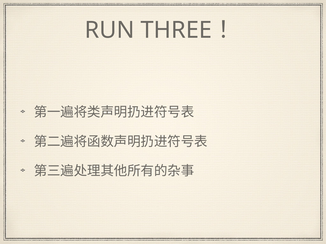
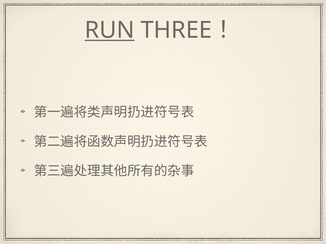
RUN underline: none -> present
